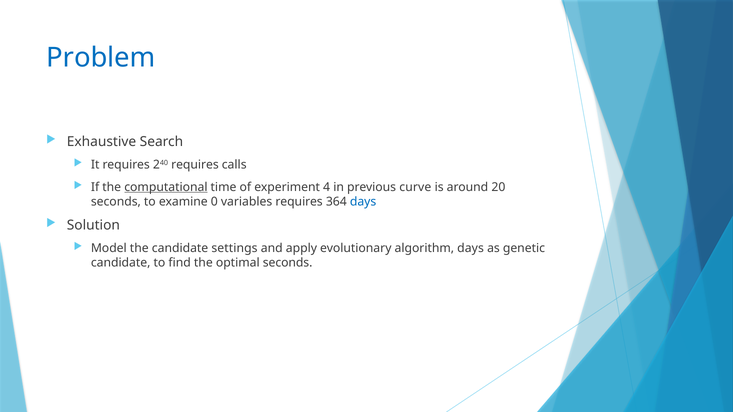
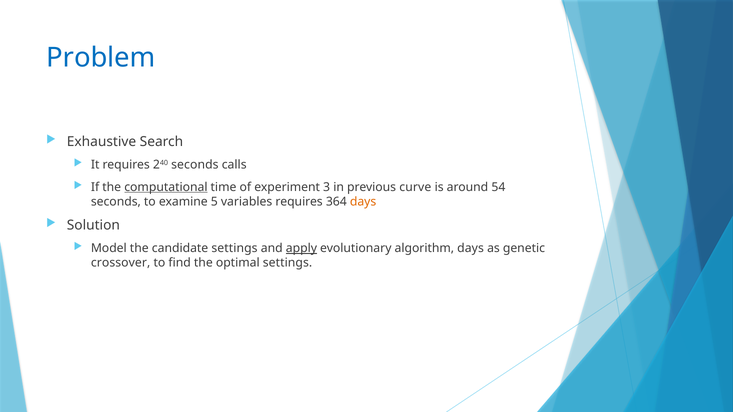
240 requires: requires -> seconds
4: 4 -> 3
20: 20 -> 54
0: 0 -> 5
days at (363, 202) colour: blue -> orange
apply underline: none -> present
candidate at (121, 263): candidate -> crossover
optimal seconds: seconds -> settings
